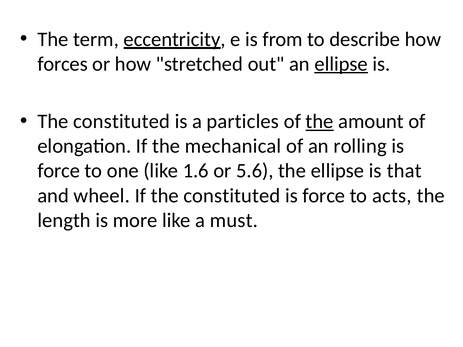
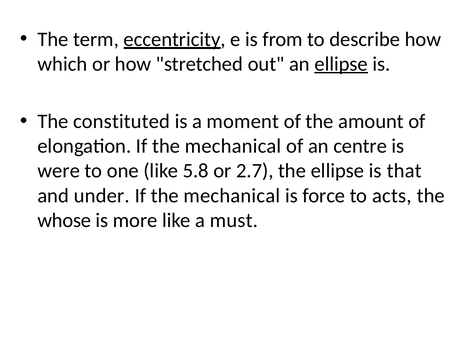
forces: forces -> which
particles: particles -> moment
the at (320, 122) underline: present -> none
rolling: rolling -> centre
force at (59, 171): force -> were
1.6: 1.6 -> 5.8
5.6: 5.6 -> 2.7
wheel: wheel -> under
constituted at (232, 196): constituted -> mechanical
length: length -> whose
